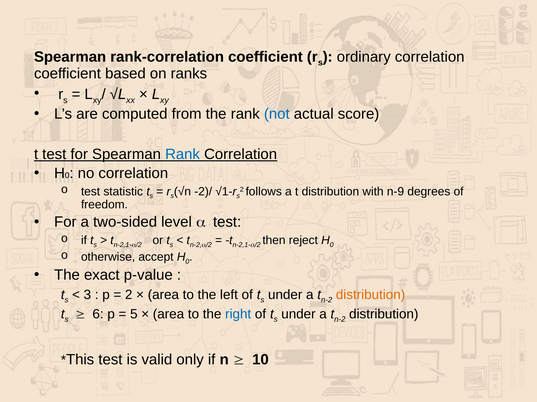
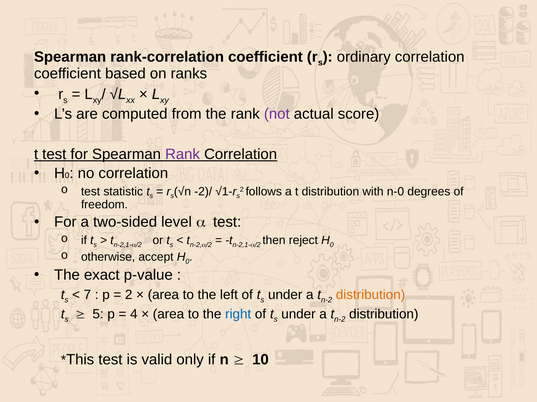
not colour: blue -> purple
Rank at (182, 155) colour: blue -> purple
n-9: n-9 -> n-0
3: 3 -> 7
6: 6 -> 5
5: 5 -> 4
